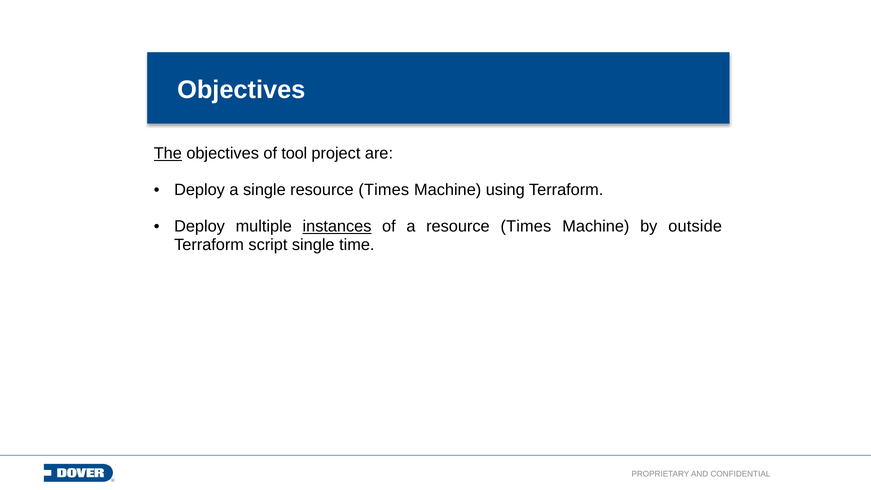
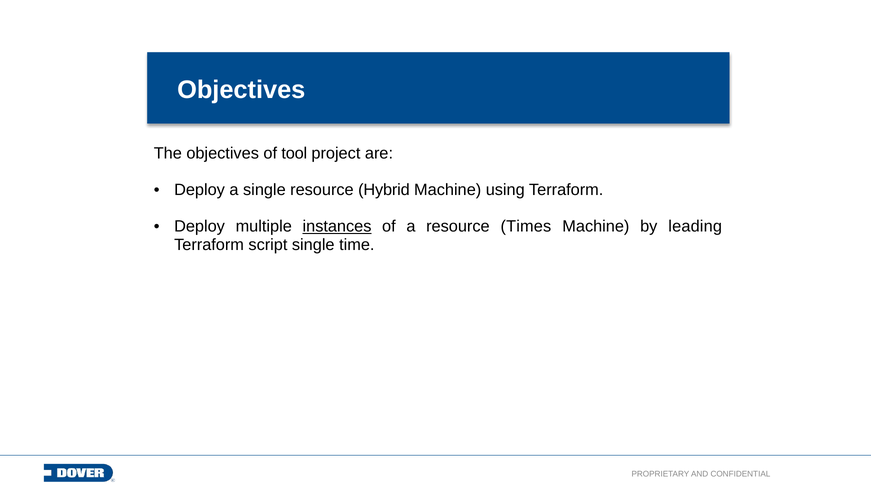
The underline: present -> none
single resource Times: Times -> Hybrid
outside: outside -> leading
